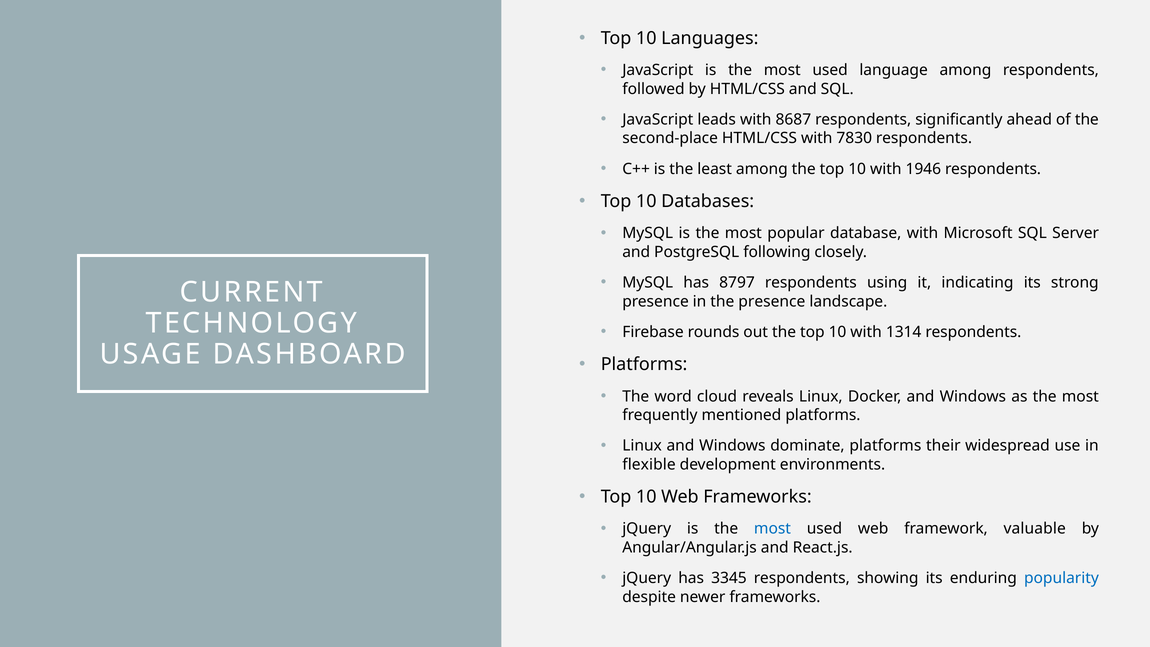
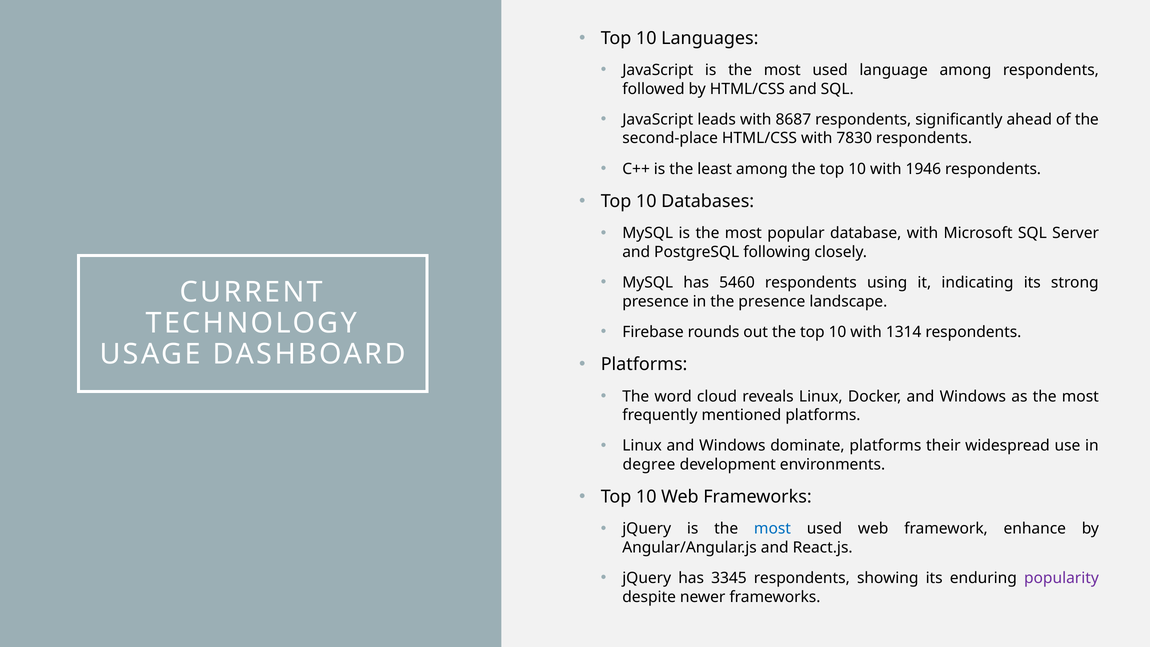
8797: 8797 -> 5460
flexible: flexible -> degree
valuable: valuable -> enhance
popularity colour: blue -> purple
